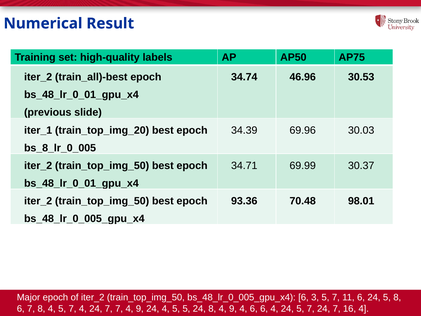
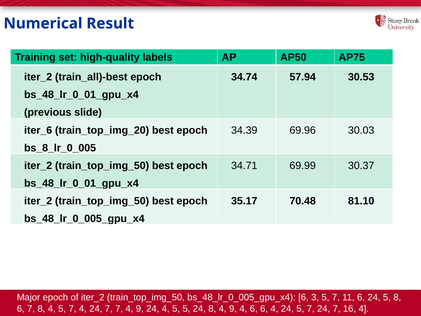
46.96: 46.96 -> 57.94
iter_1: iter_1 -> iter_6
93.36: 93.36 -> 35.17
98.01: 98.01 -> 81.10
